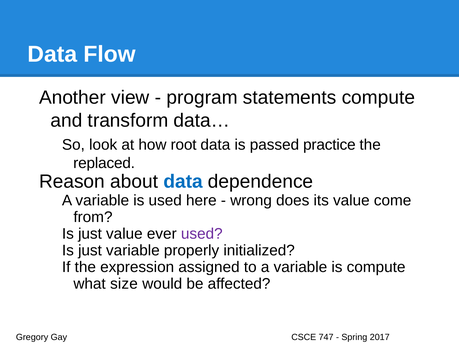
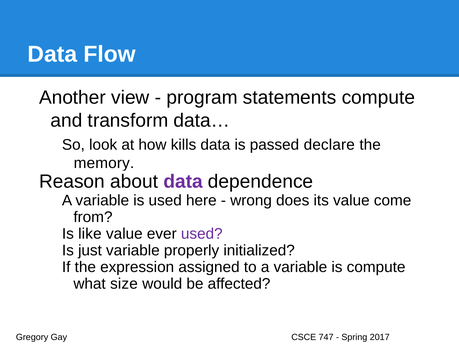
root: root -> kills
practice: practice -> declare
replaced: replaced -> memory
data at (183, 182) colour: blue -> purple
just at (90, 234): just -> like
